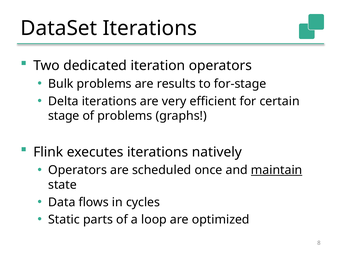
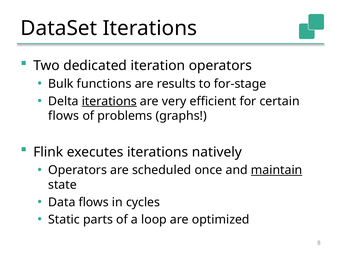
Bulk problems: problems -> functions
iterations at (109, 101) underline: none -> present
stage at (64, 116): stage -> flows
